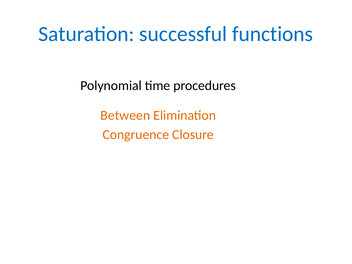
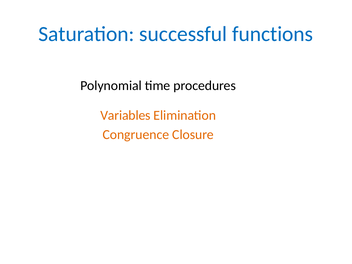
Between: Between -> Variables
